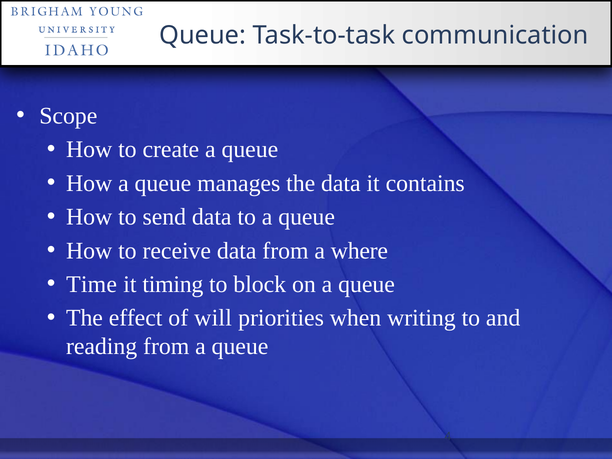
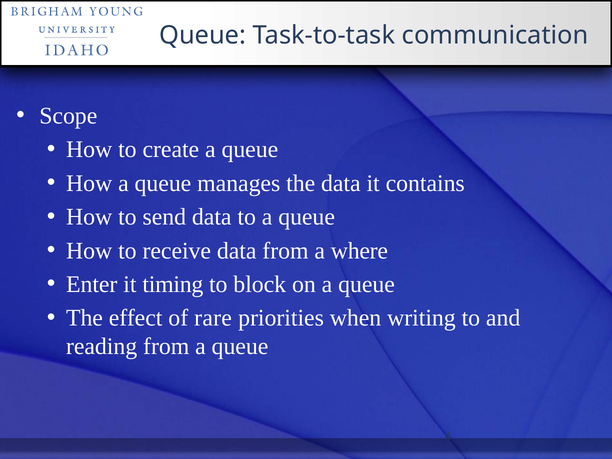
Time: Time -> Enter
will: will -> rare
